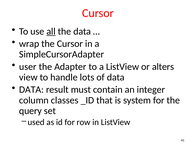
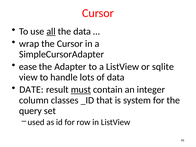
user: user -> ease
alters: alters -> sqlite
DATA at (31, 90): DATA -> DATE
must underline: none -> present
